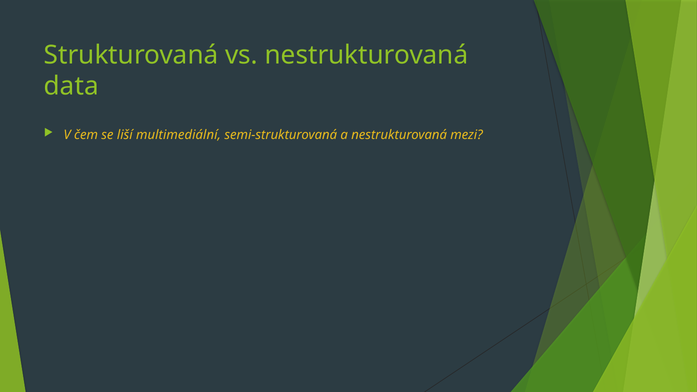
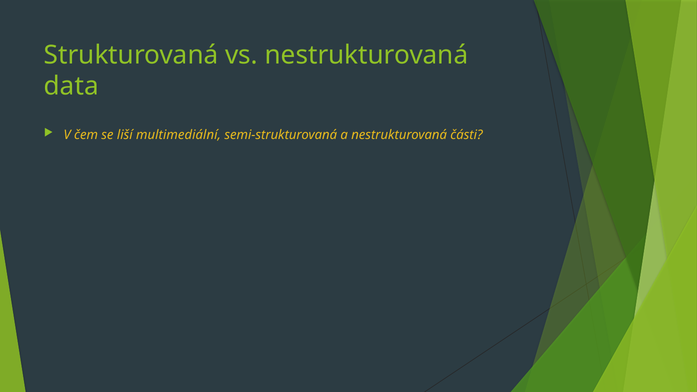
mezi: mezi -> části
